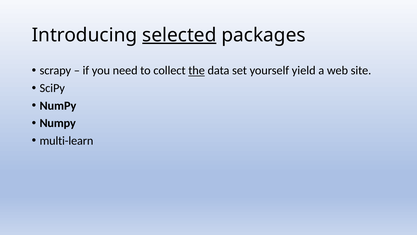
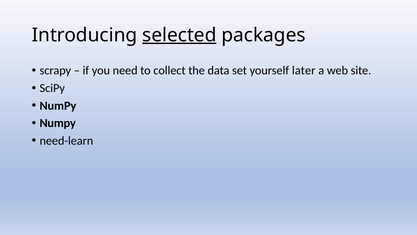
the underline: present -> none
yield: yield -> later
multi-learn: multi-learn -> need-learn
